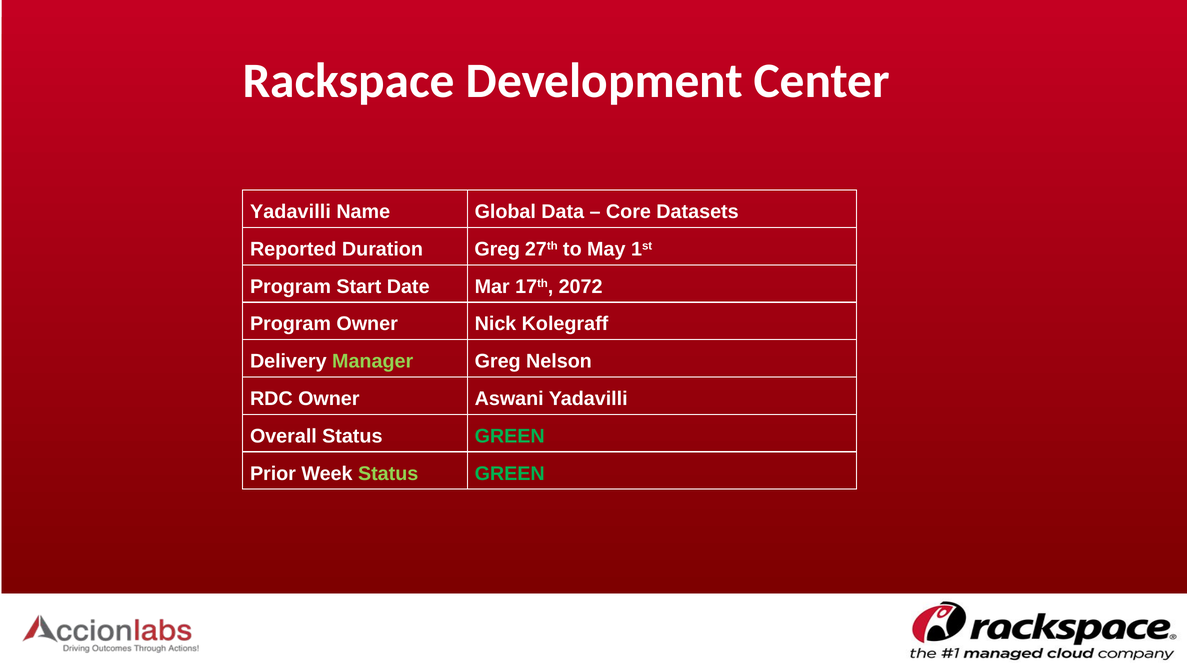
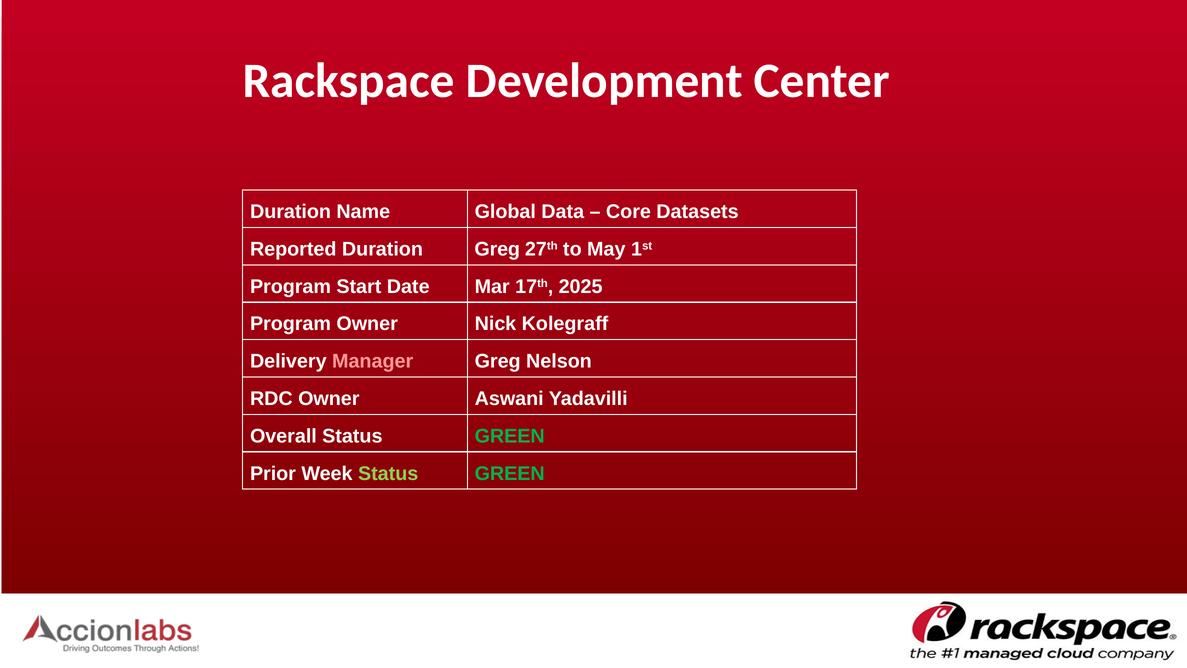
Yadavilli at (290, 212): Yadavilli -> Duration
2072: 2072 -> 2025
Manager colour: light green -> pink
